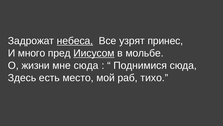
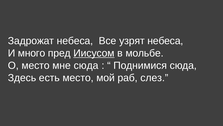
небеса at (75, 41) underline: present -> none
узрят принес: принес -> небеса
О жизни: жизни -> место
тихо: тихо -> слез
